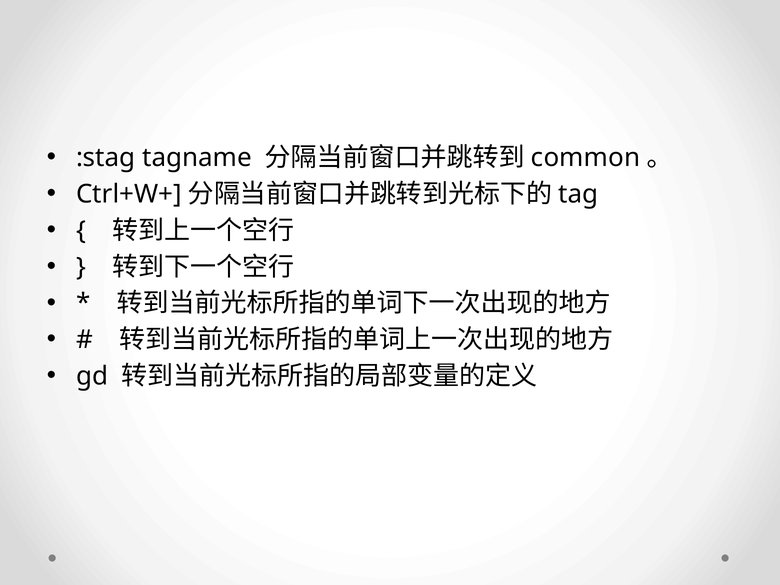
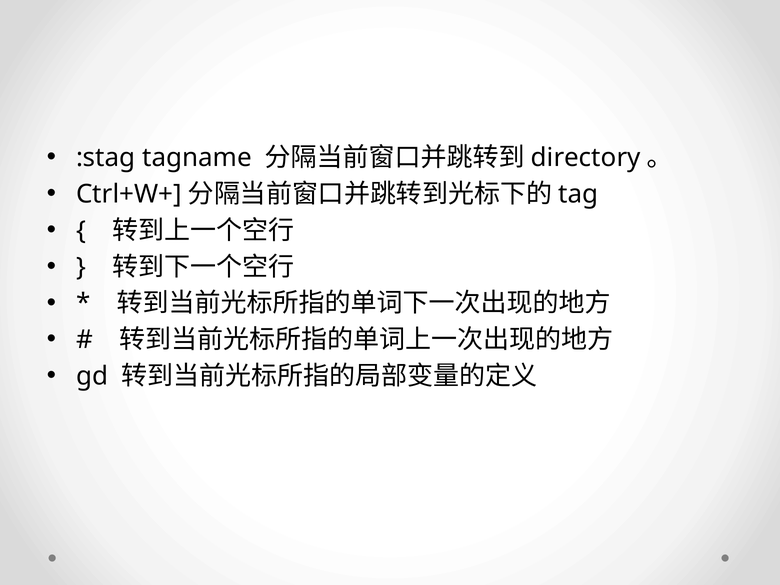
common: common -> directory
